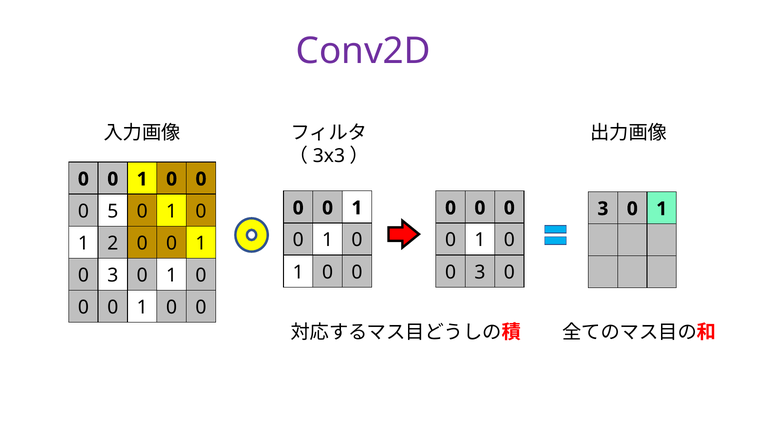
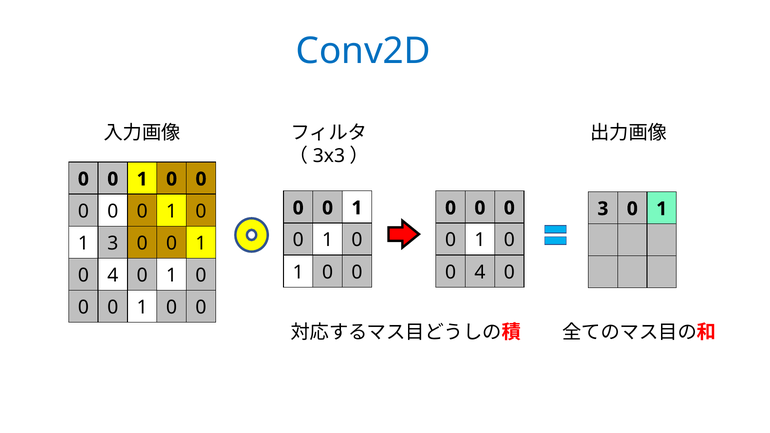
Conv2D colour: purple -> blue
5 at (113, 211): 5 -> 0
1 2: 2 -> 3
3 at (480, 272): 3 -> 4
3 at (113, 275): 3 -> 4
